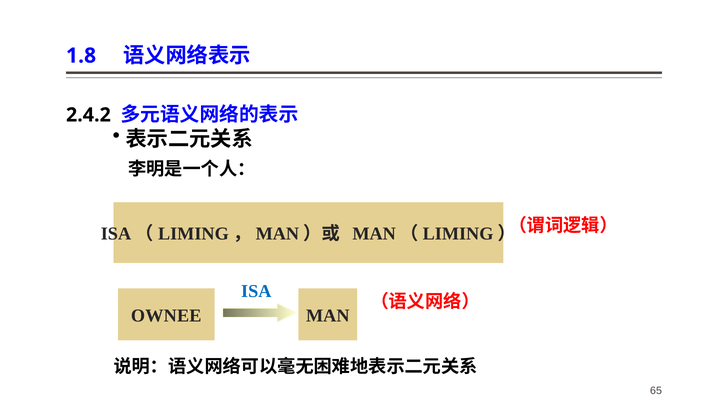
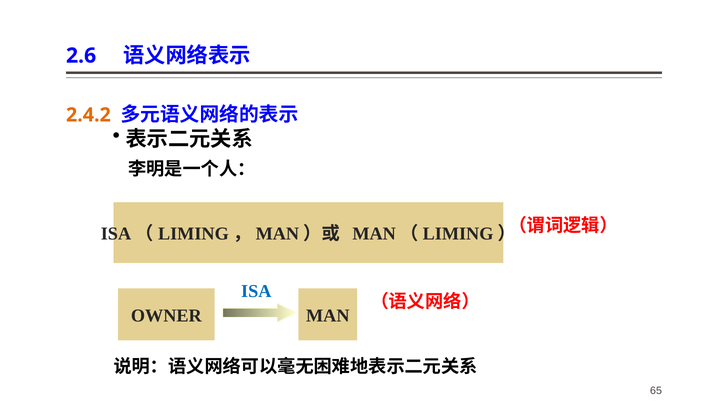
1.8: 1.8 -> 2.6
2.4.2 colour: black -> orange
OWNEE: OWNEE -> OWNER
